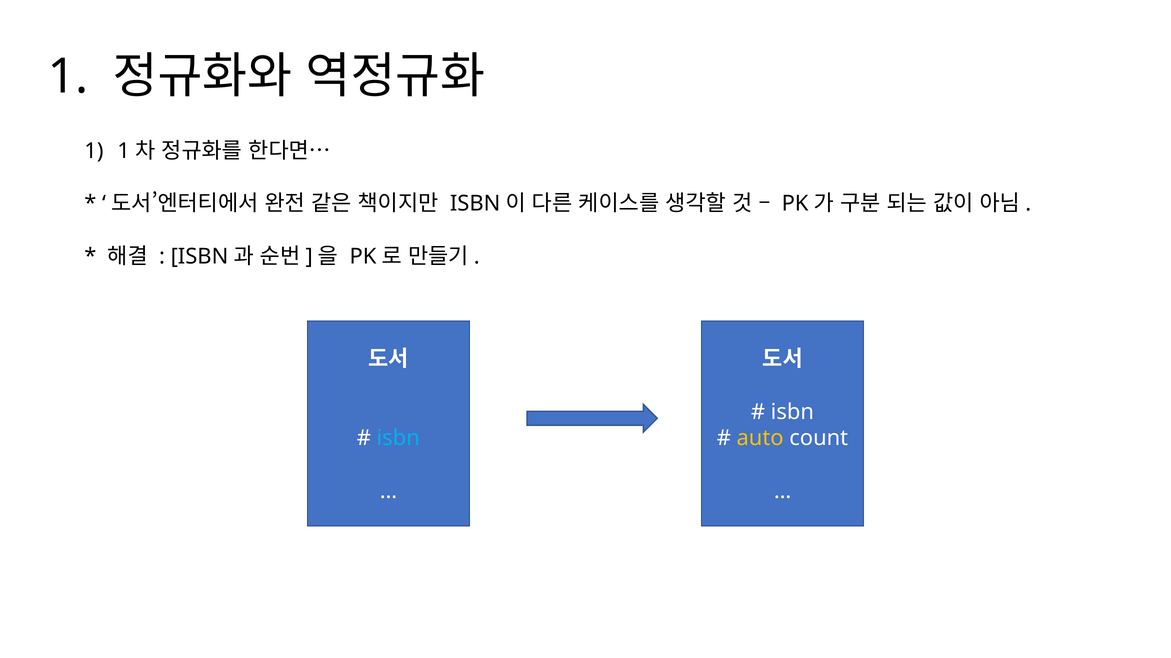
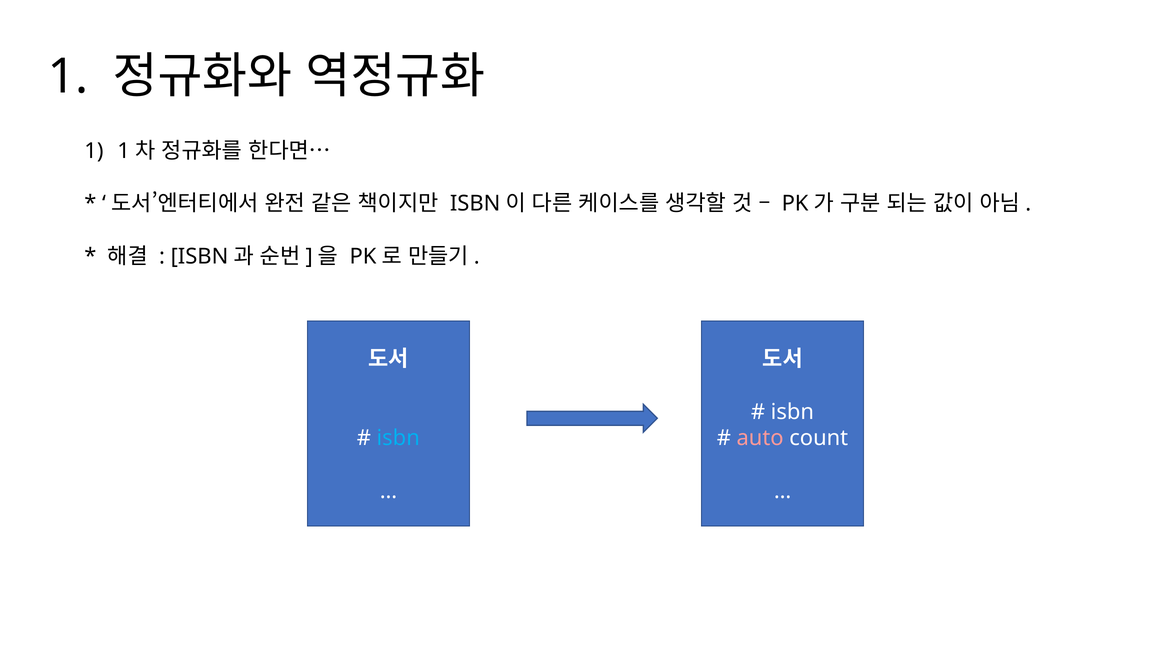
auto colour: yellow -> pink
